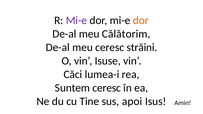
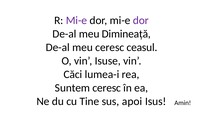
dor at (141, 20) colour: orange -> purple
Călătorim: Călătorim -> Dimineață
străini: străini -> ceasul
